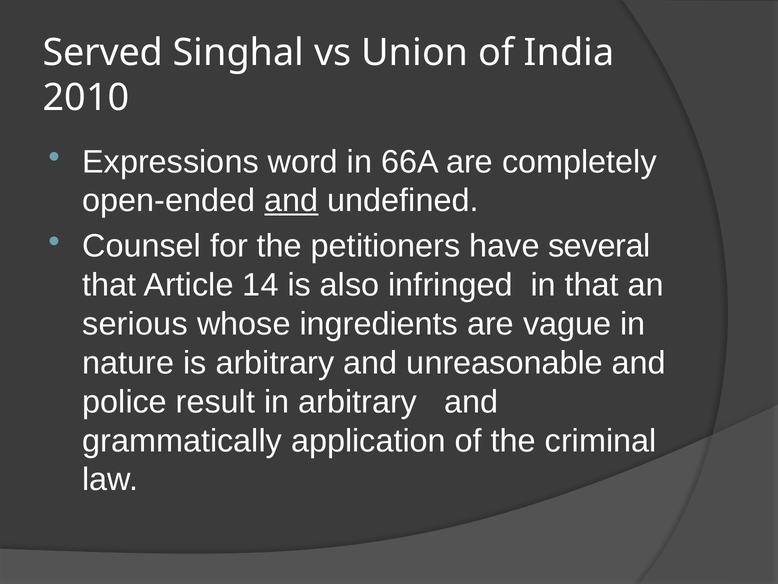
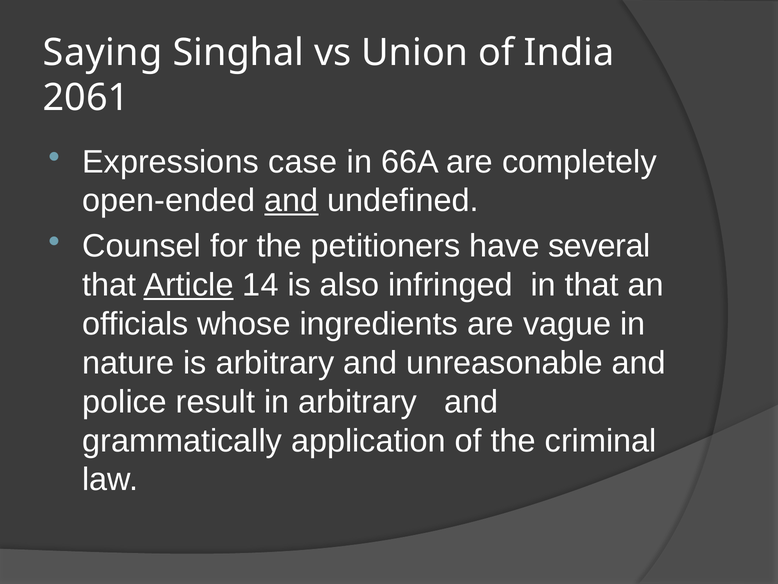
Served: Served -> Saying
2010: 2010 -> 2061
word: word -> case
Article underline: none -> present
serious: serious -> officials
